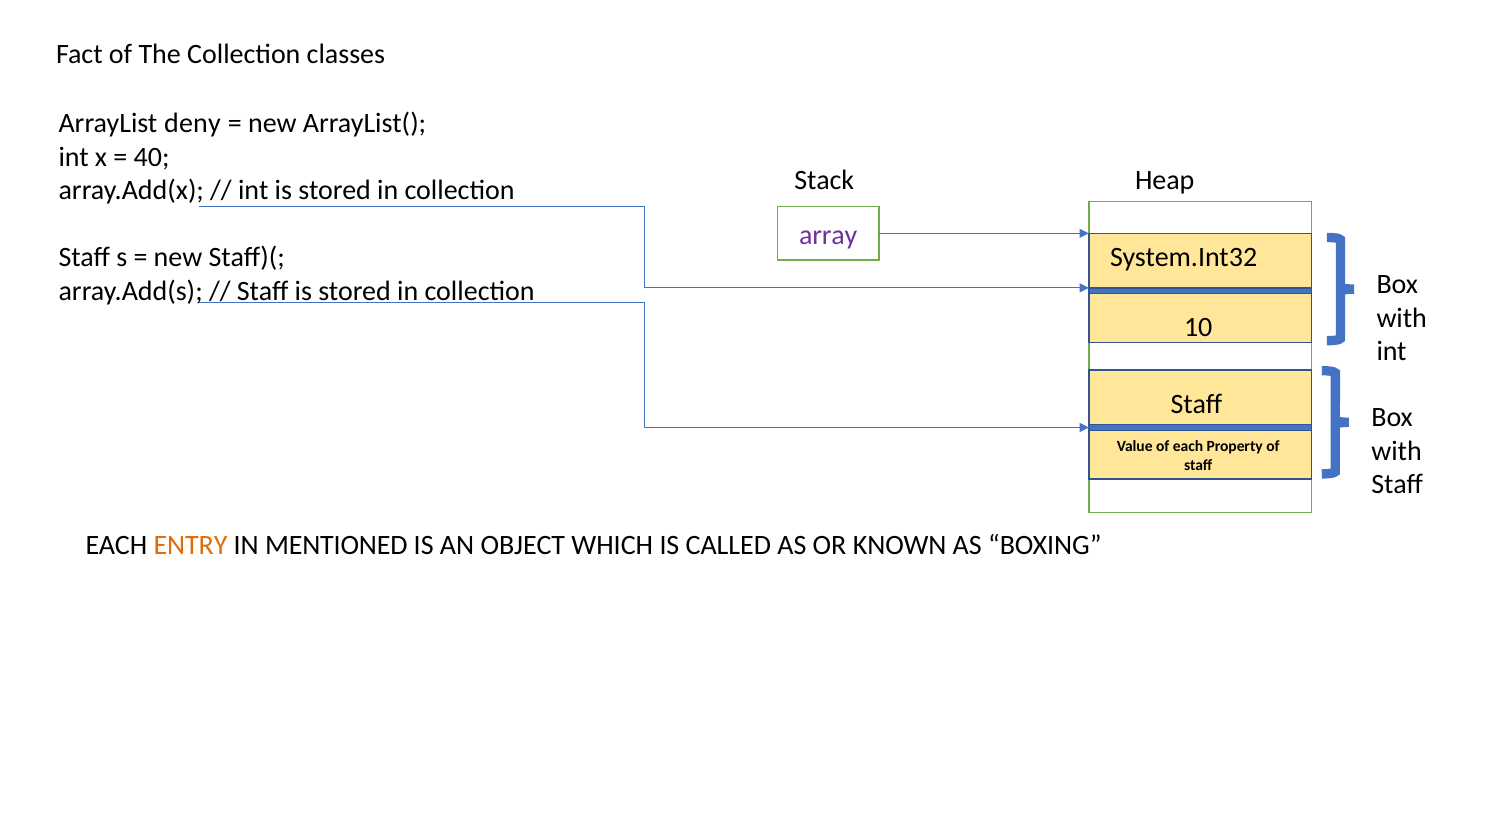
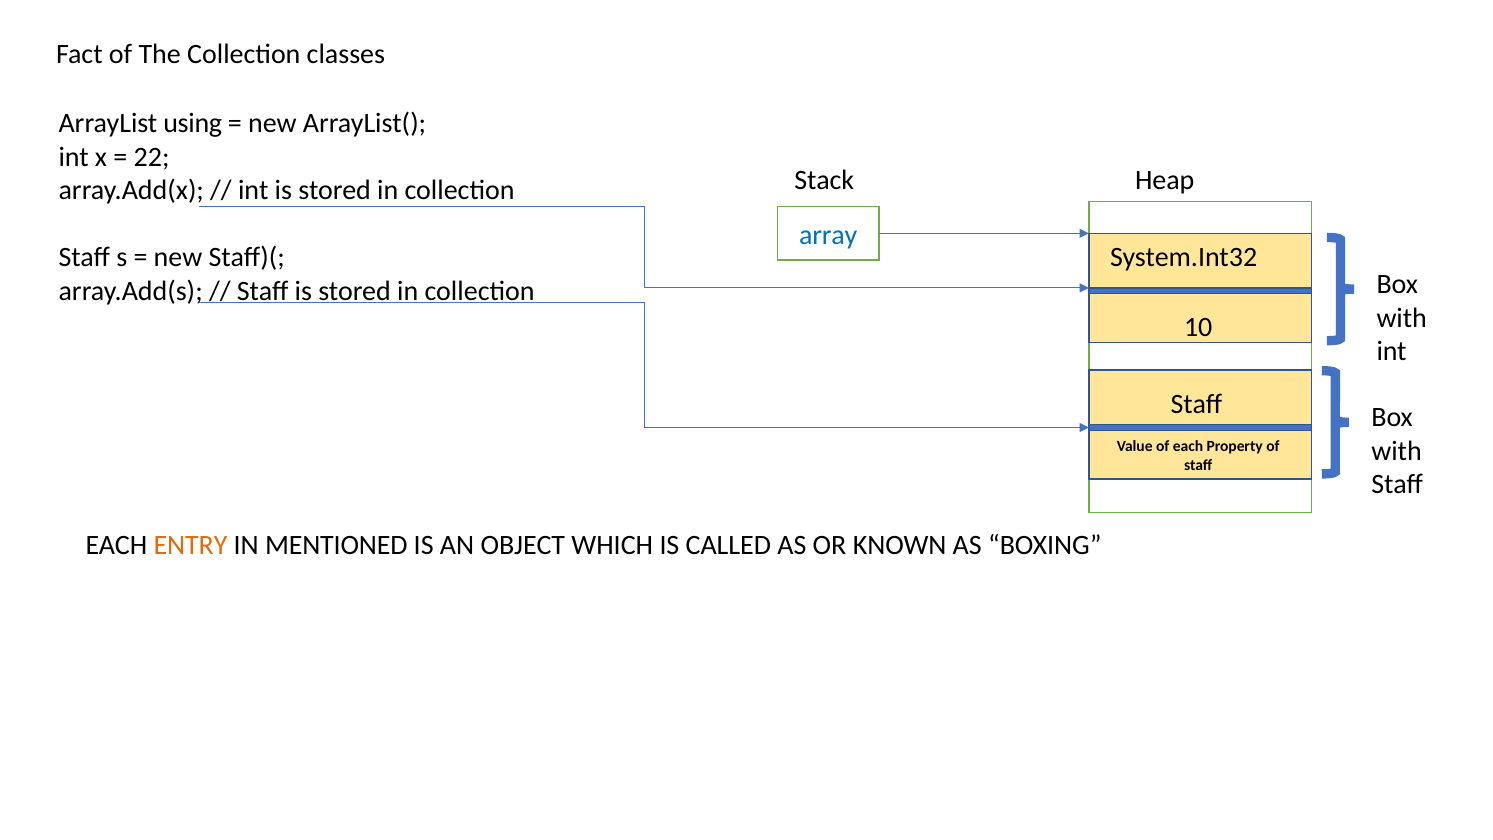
deny: deny -> using
40: 40 -> 22
array colour: purple -> blue
